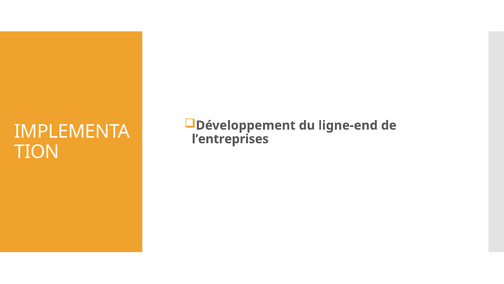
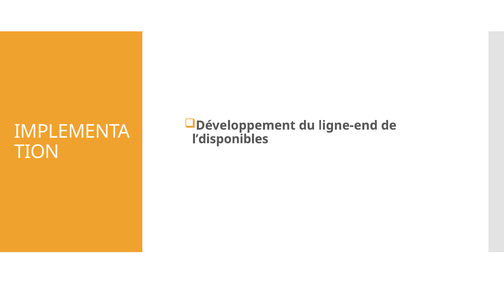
l’entreprises: l’entreprises -> l’disponibles
